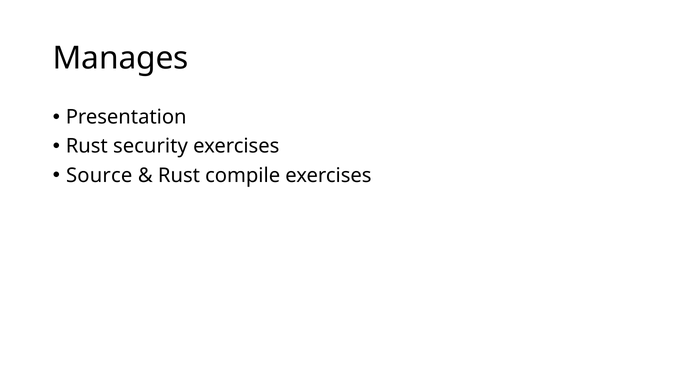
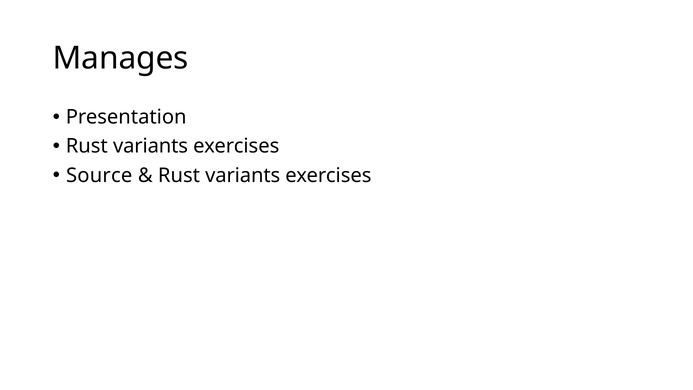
security at (150, 146): security -> variants
compile at (243, 175): compile -> variants
